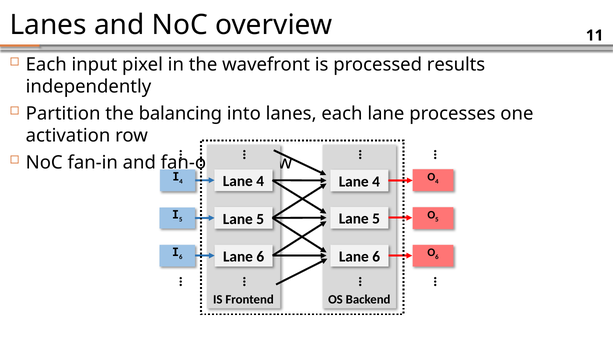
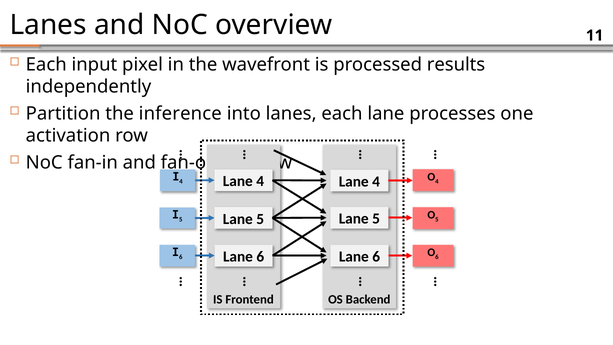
balancing: balancing -> inference
